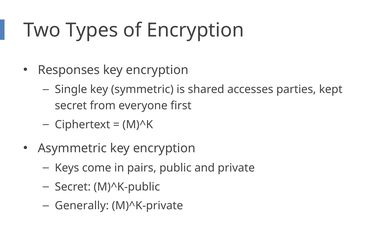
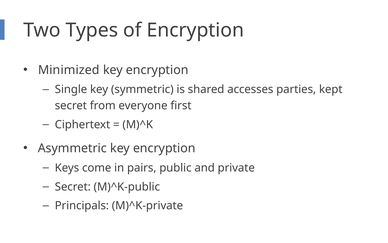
Responses: Responses -> Minimized
Generally: Generally -> Principals
